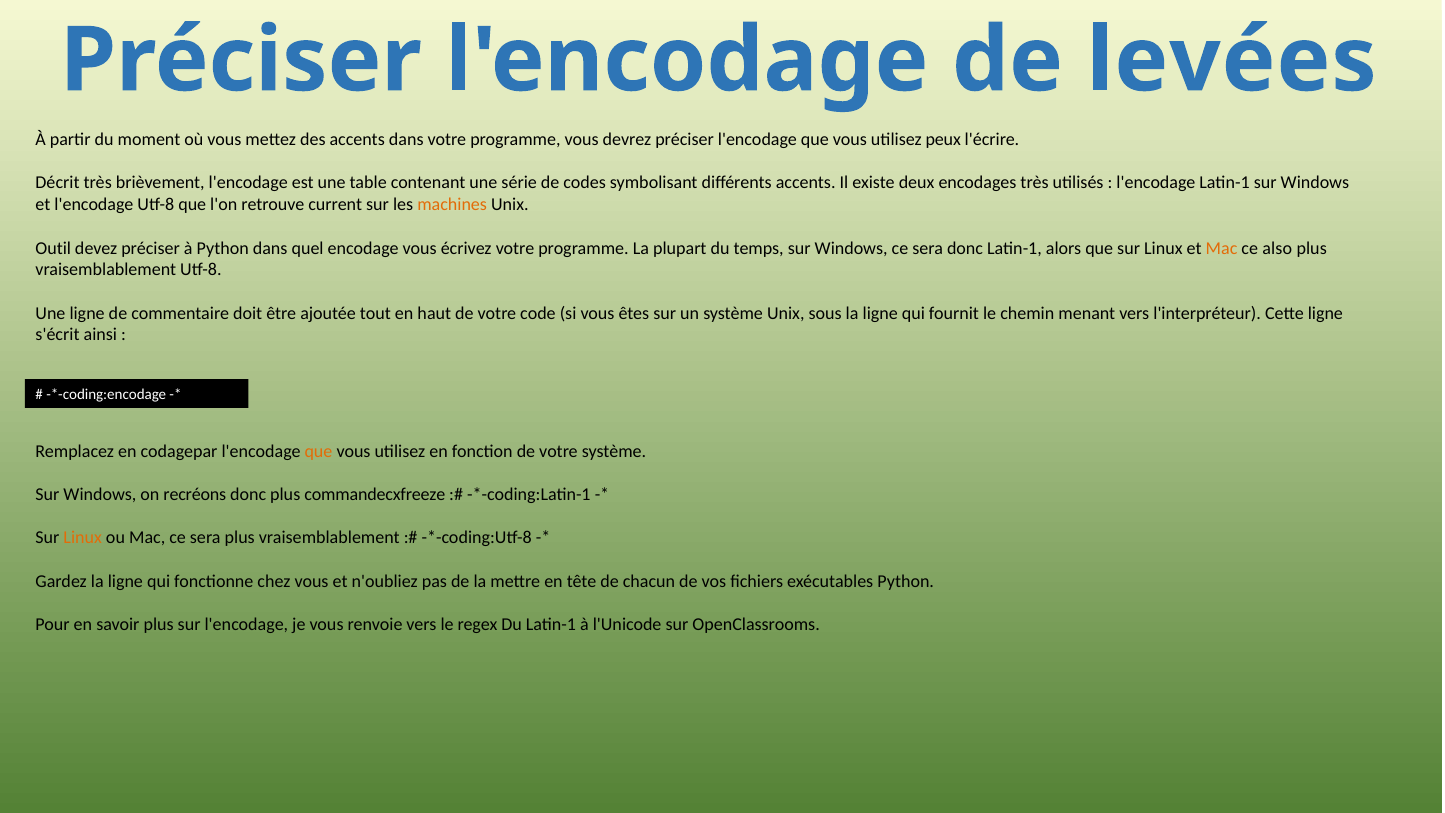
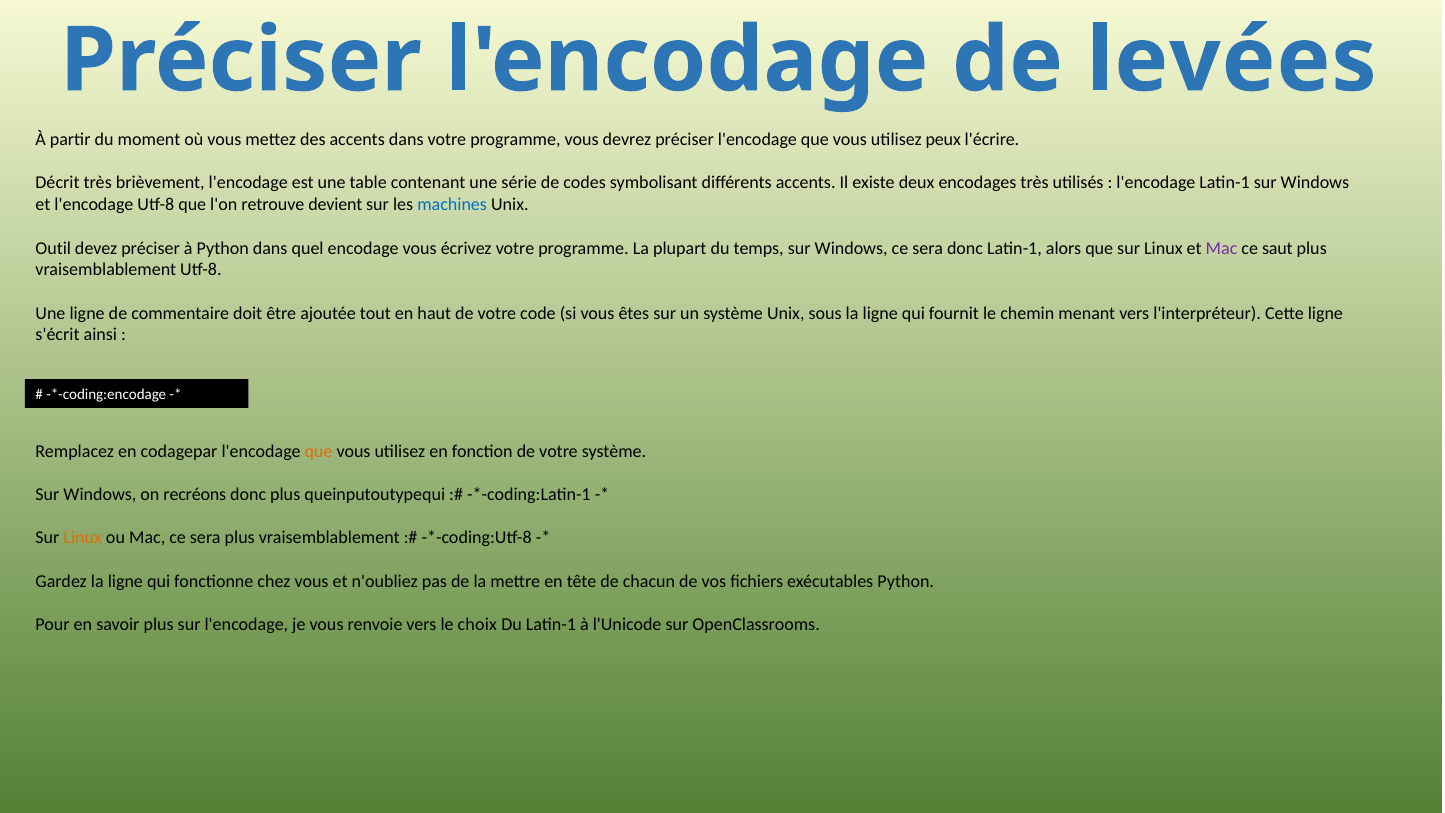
current: current -> devient
machines colour: orange -> blue
Mac at (1222, 248) colour: orange -> purple
also: also -> saut
commandecxfreeze: commandecxfreeze -> queinputoutypequi
regex: regex -> choix
